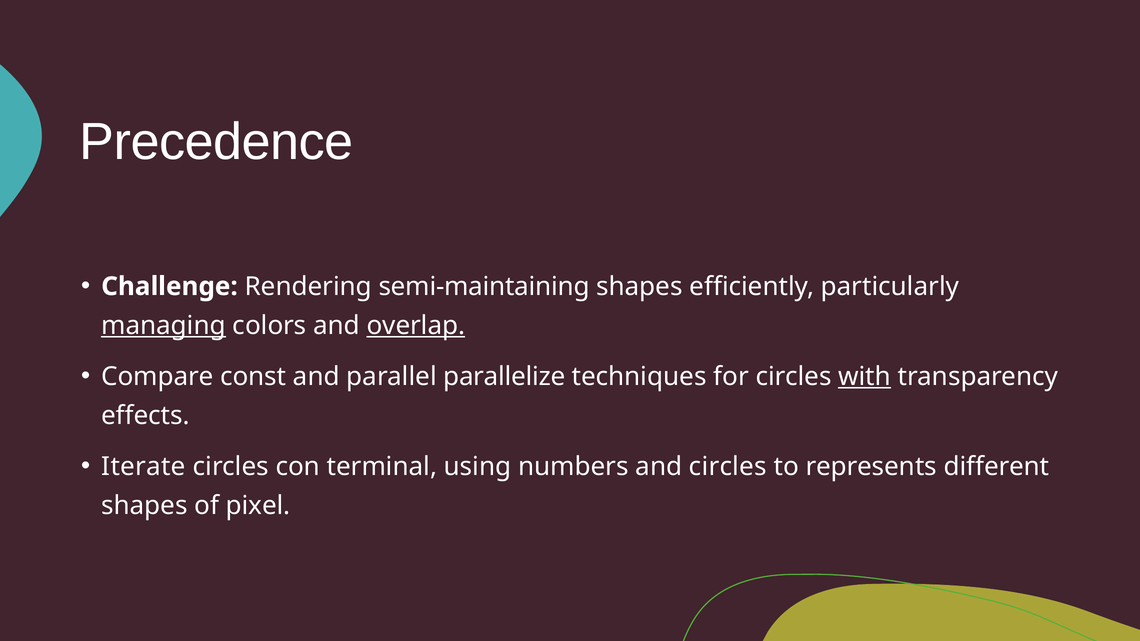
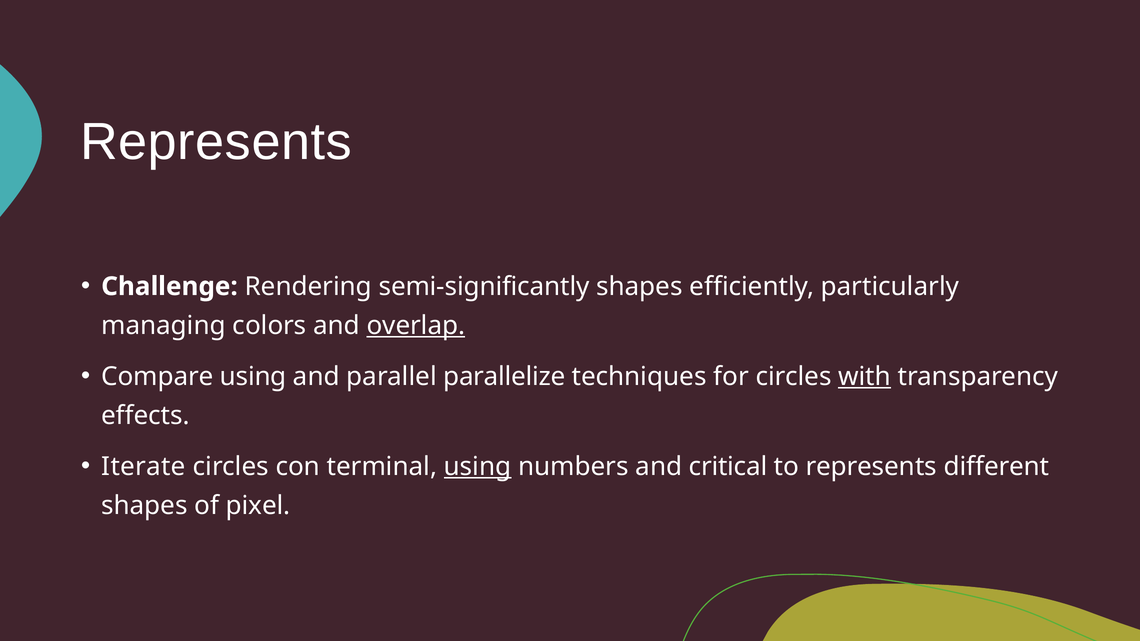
Precedence at (217, 142): Precedence -> Represents
semi-maintaining: semi-maintaining -> semi-significantly
managing underline: present -> none
Compare const: const -> using
using at (478, 467) underline: none -> present
and circles: circles -> critical
